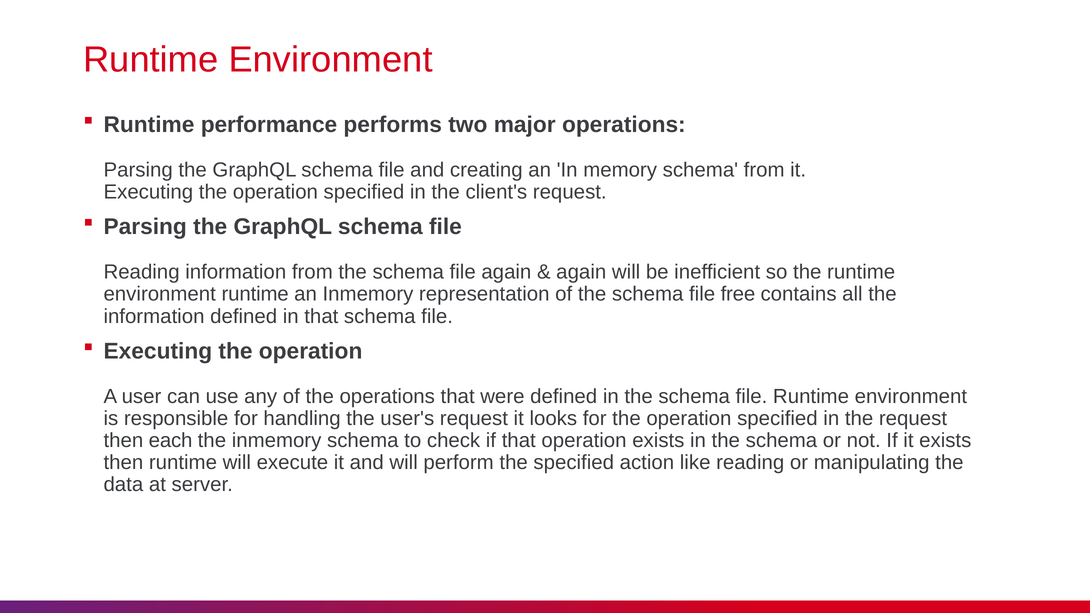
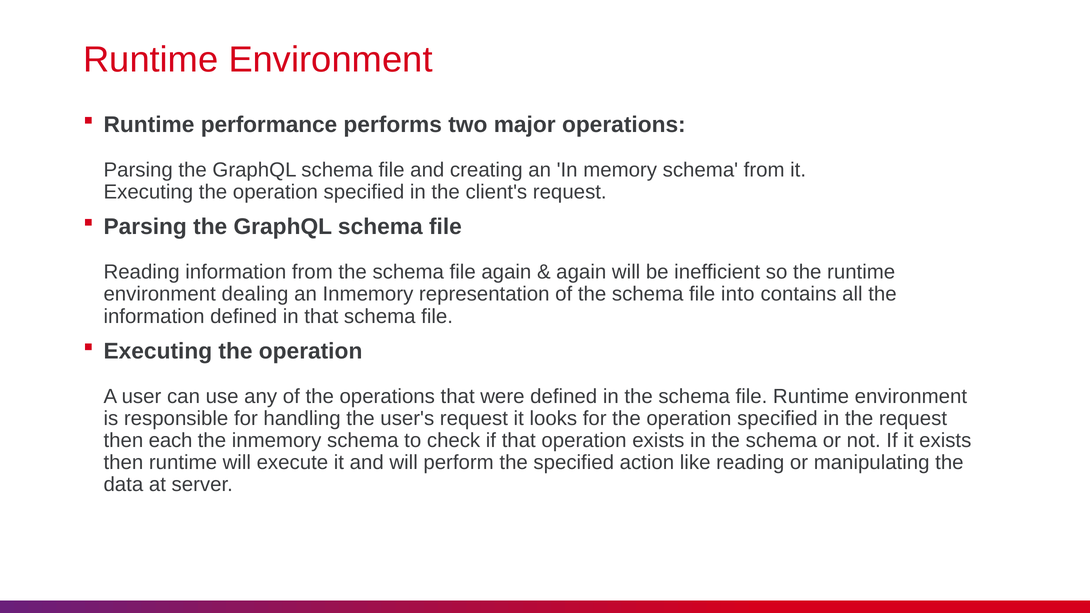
environment runtime: runtime -> dealing
free: free -> into
